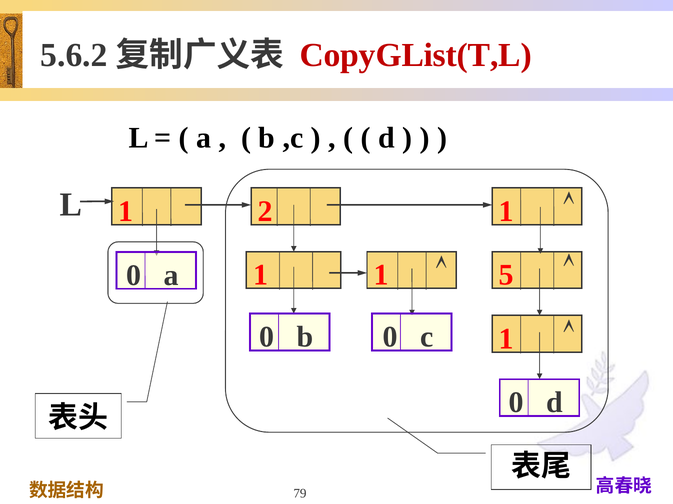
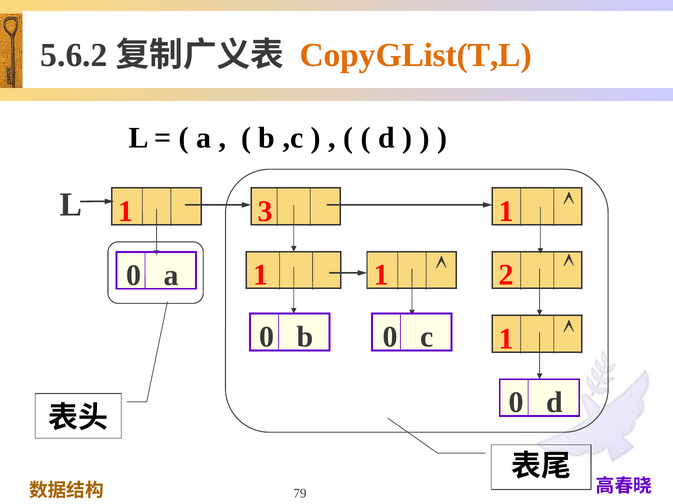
CopyGList(T,L colour: red -> orange
2: 2 -> 3
5: 5 -> 2
